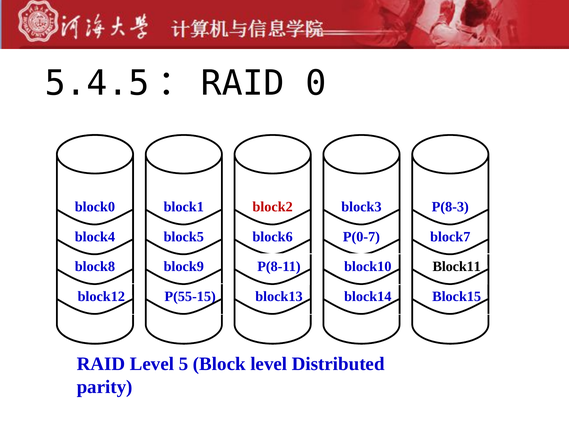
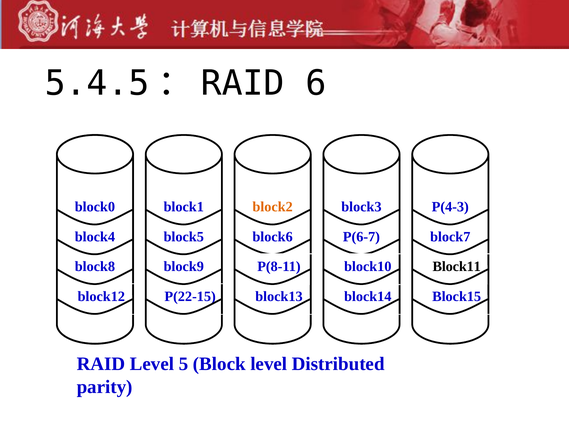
0: 0 -> 6
block2 colour: red -> orange
P(8-3: P(8-3 -> P(4-3
P(0-7: P(0-7 -> P(6-7
P(55-15: P(55-15 -> P(22-15
